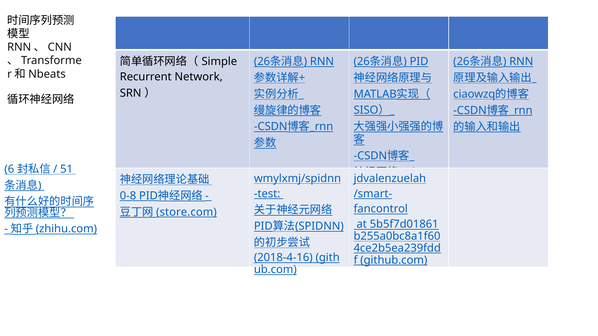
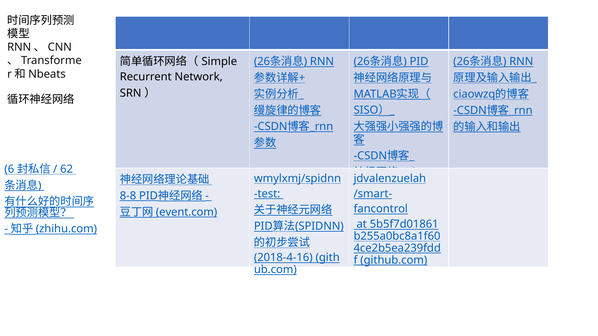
51: 51 -> 62
0-8: 0-8 -> 8-8
store.com: store.com -> event.com
